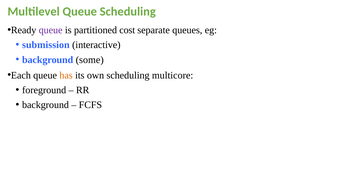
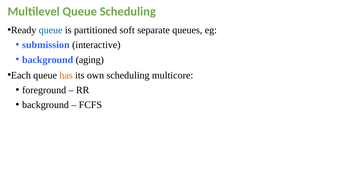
queue at (51, 30) colour: purple -> blue
cost: cost -> soft
some: some -> aging
